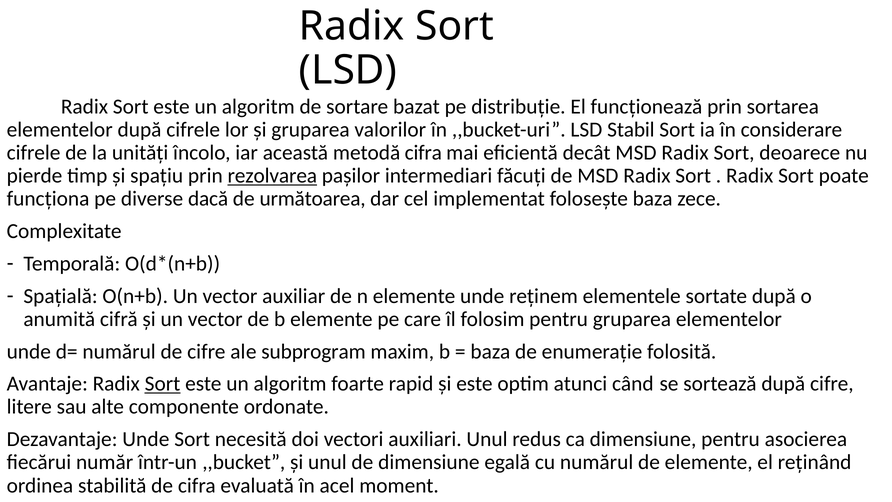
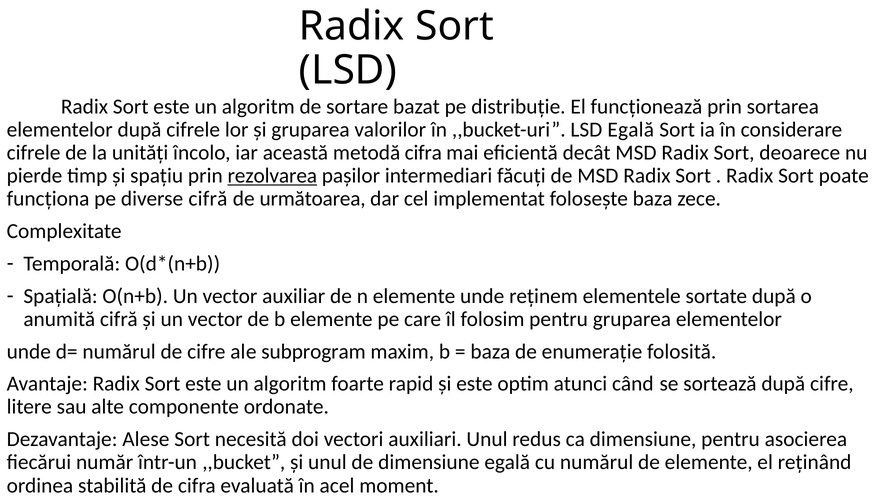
LSD Stabil: Stabil -> Egală
diverse dacă: dacă -> cifră
Sort at (163, 384) underline: present -> none
Dezavantaje Unde: Unde -> Alese
